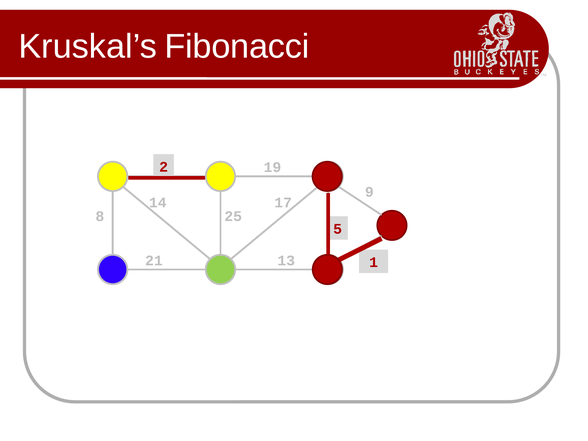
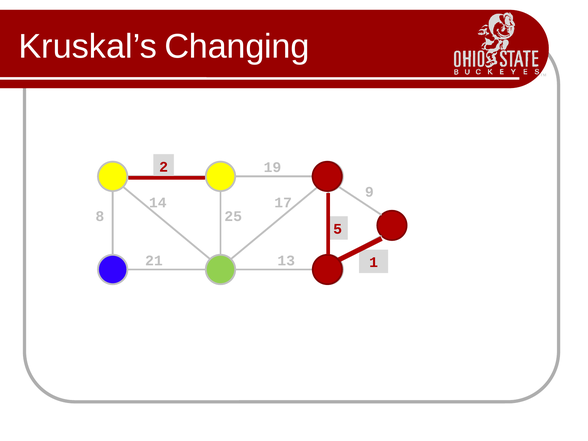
Fibonacci: Fibonacci -> Changing
